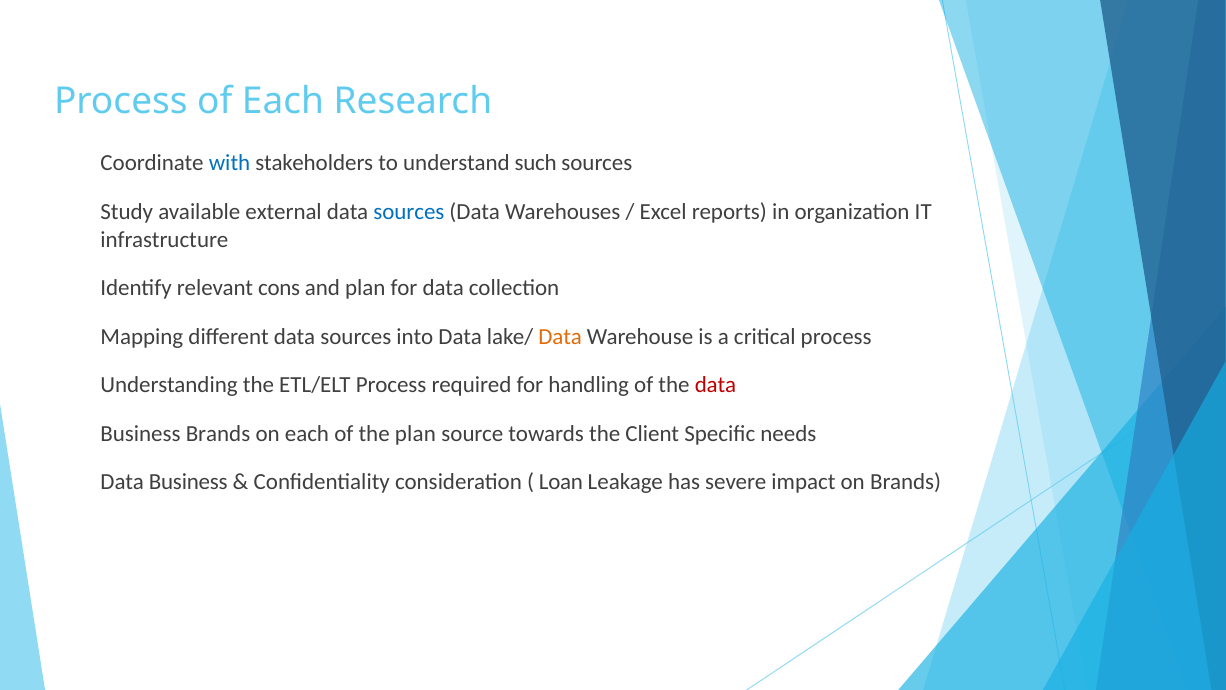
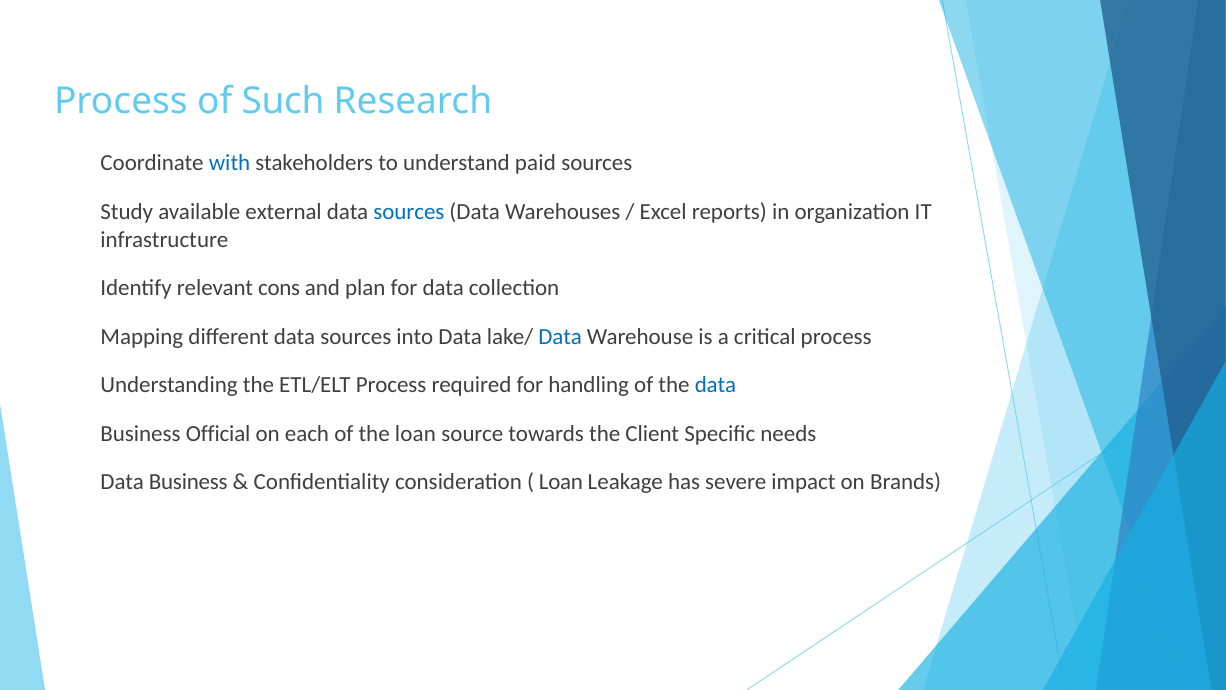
of Each: Each -> Such
such: such -> paid
Data at (560, 336) colour: orange -> blue
data at (715, 385) colour: red -> blue
Brands at (218, 433): Brands -> Official
the plan: plan -> loan
